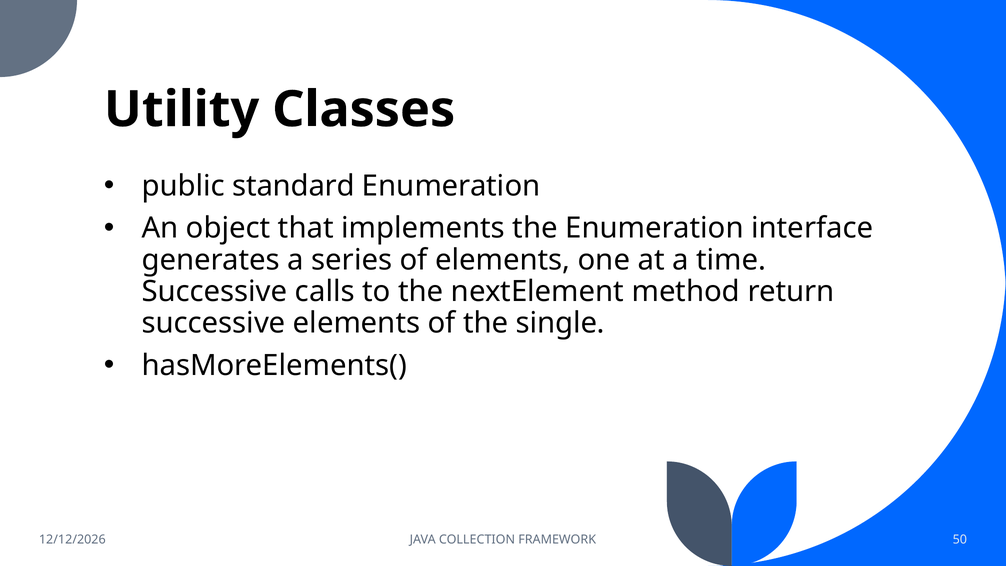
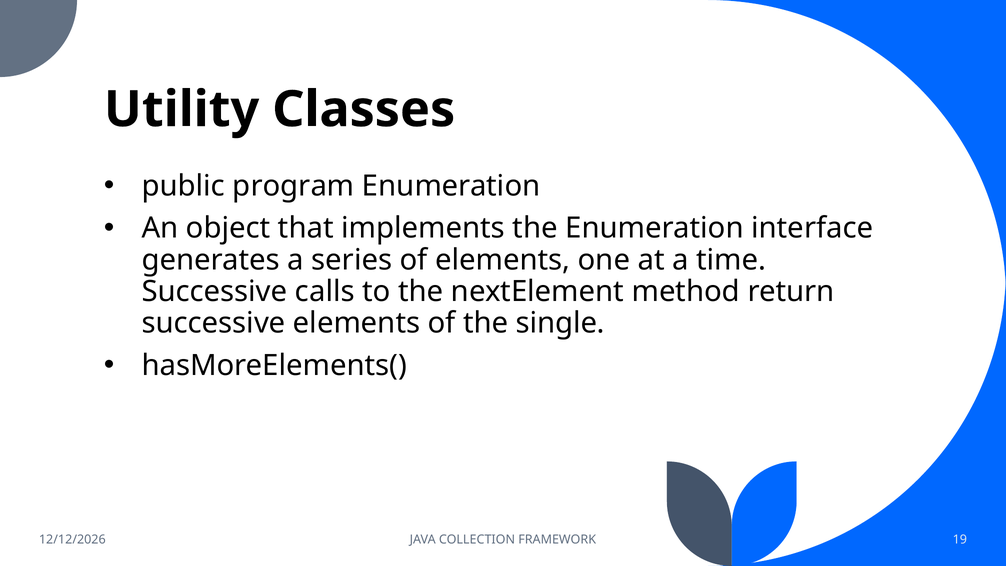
standard: standard -> program
50: 50 -> 19
